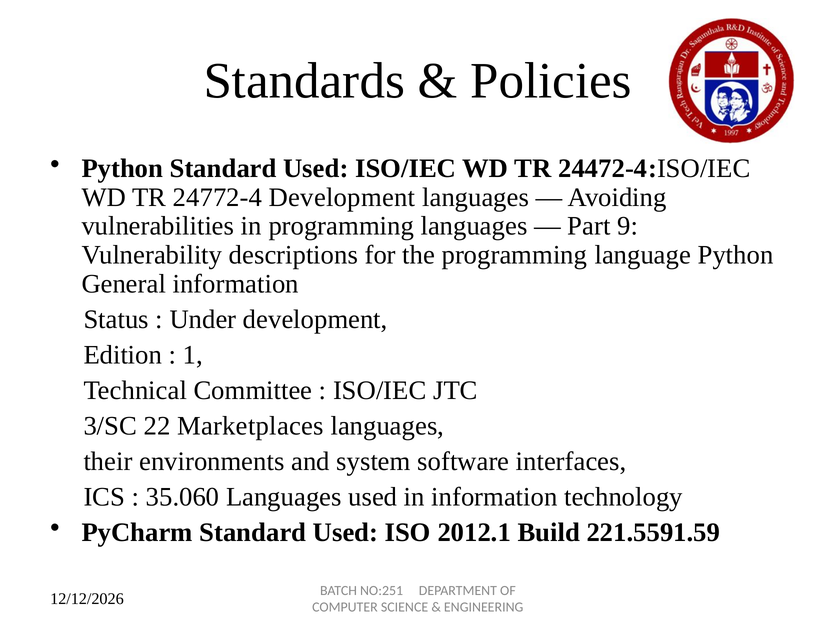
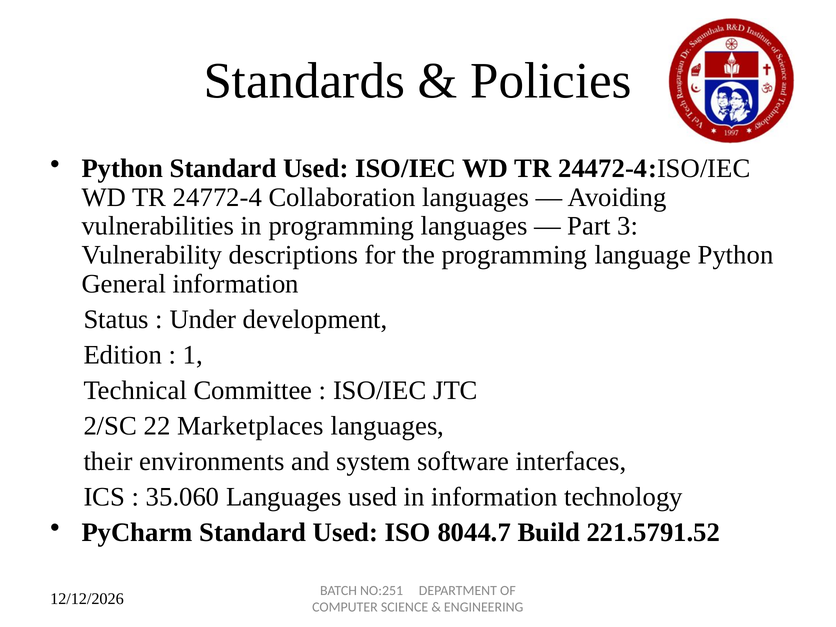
24772-4 Development: Development -> Collaboration
9: 9 -> 3
3/SC: 3/SC -> 2/SC
2012.1: 2012.1 -> 8044.7
221.5591.59: 221.5591.59 -> 221.5791.52
